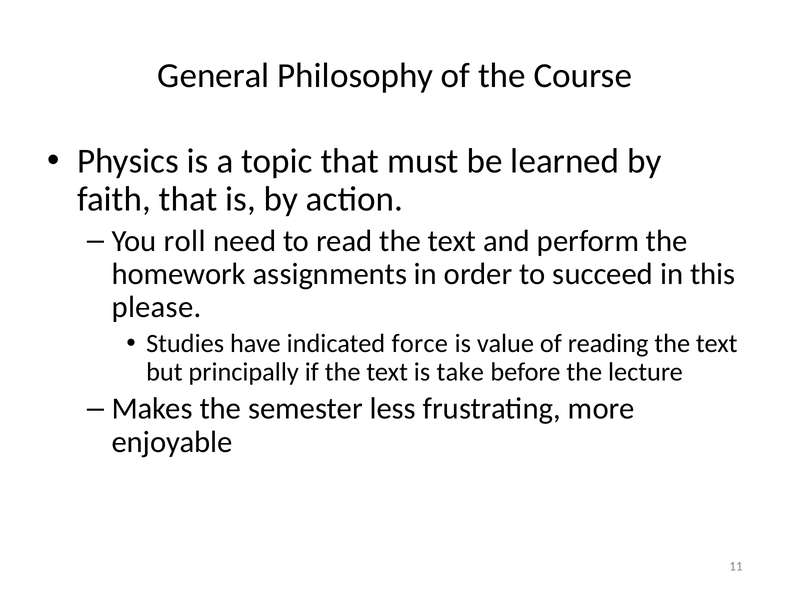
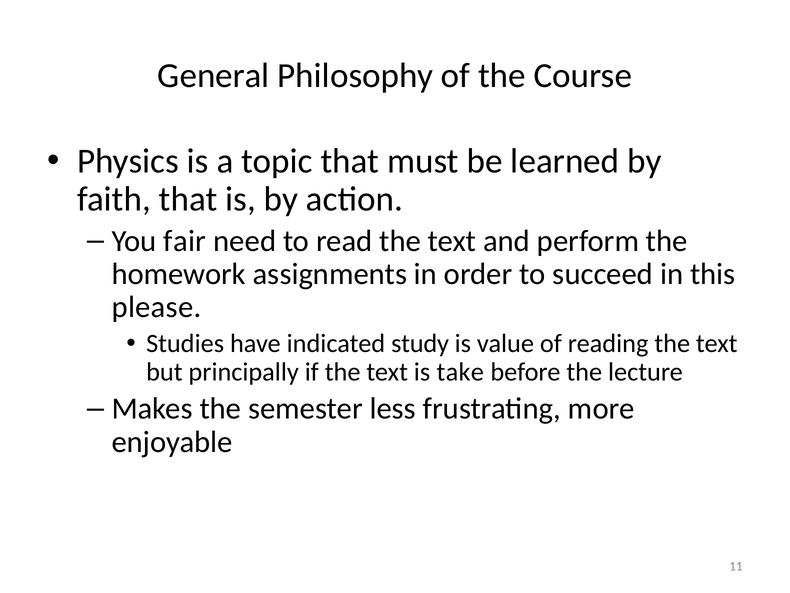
roll: roll -> fair
force: force -> study
